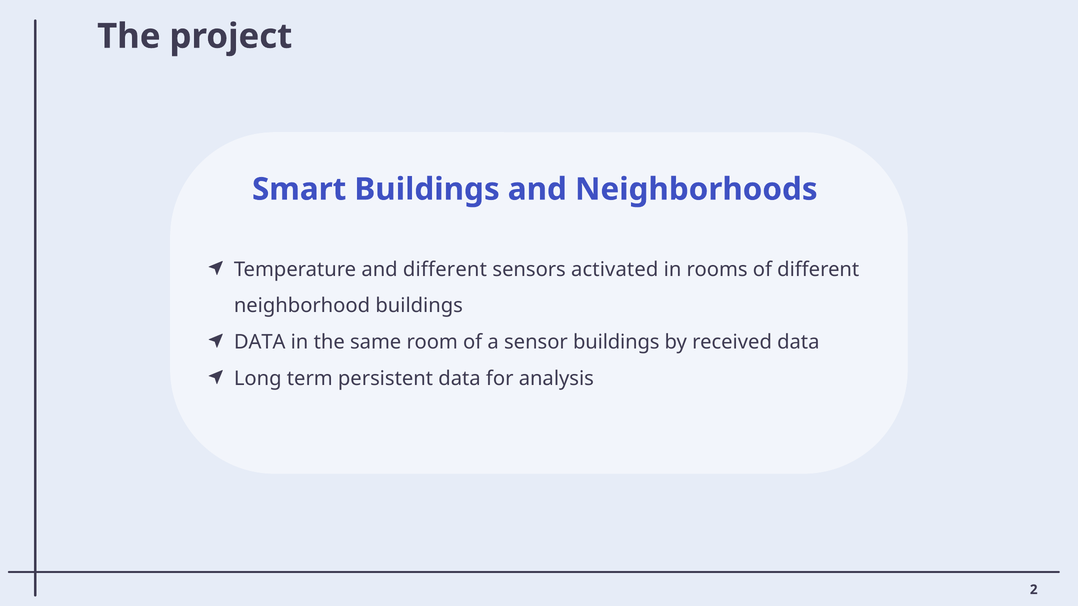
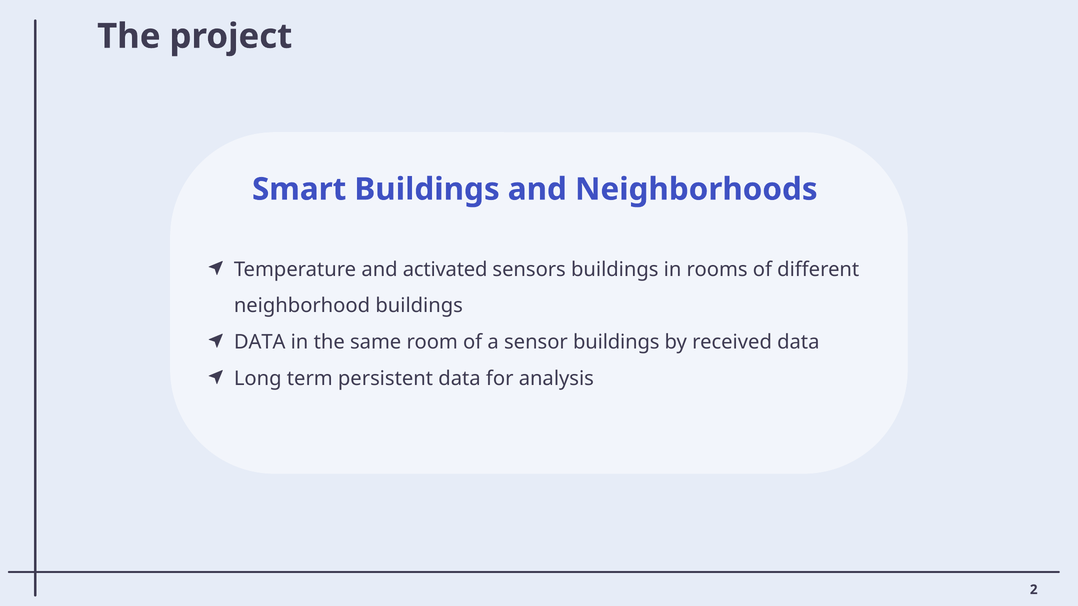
and different: different -> activated
sensors activated: activated -> buildings
